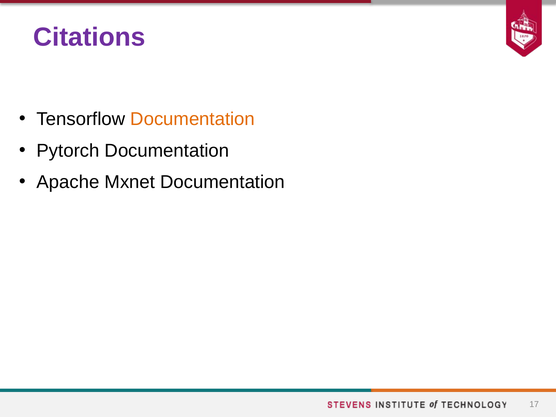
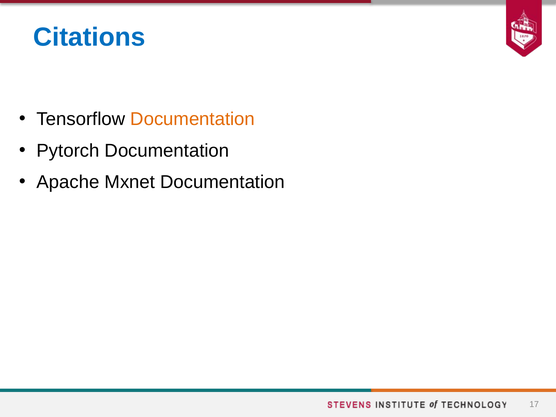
Citations colour: purple -> blue
